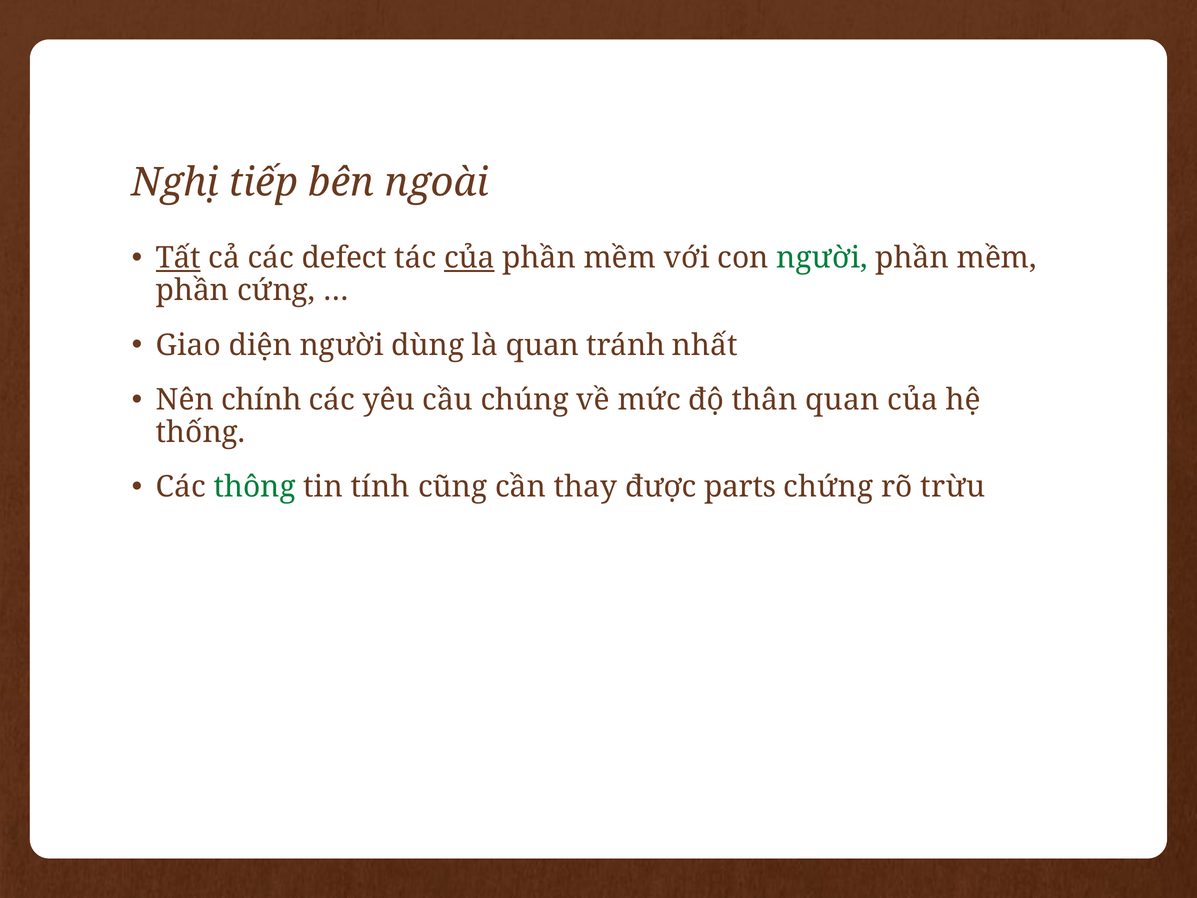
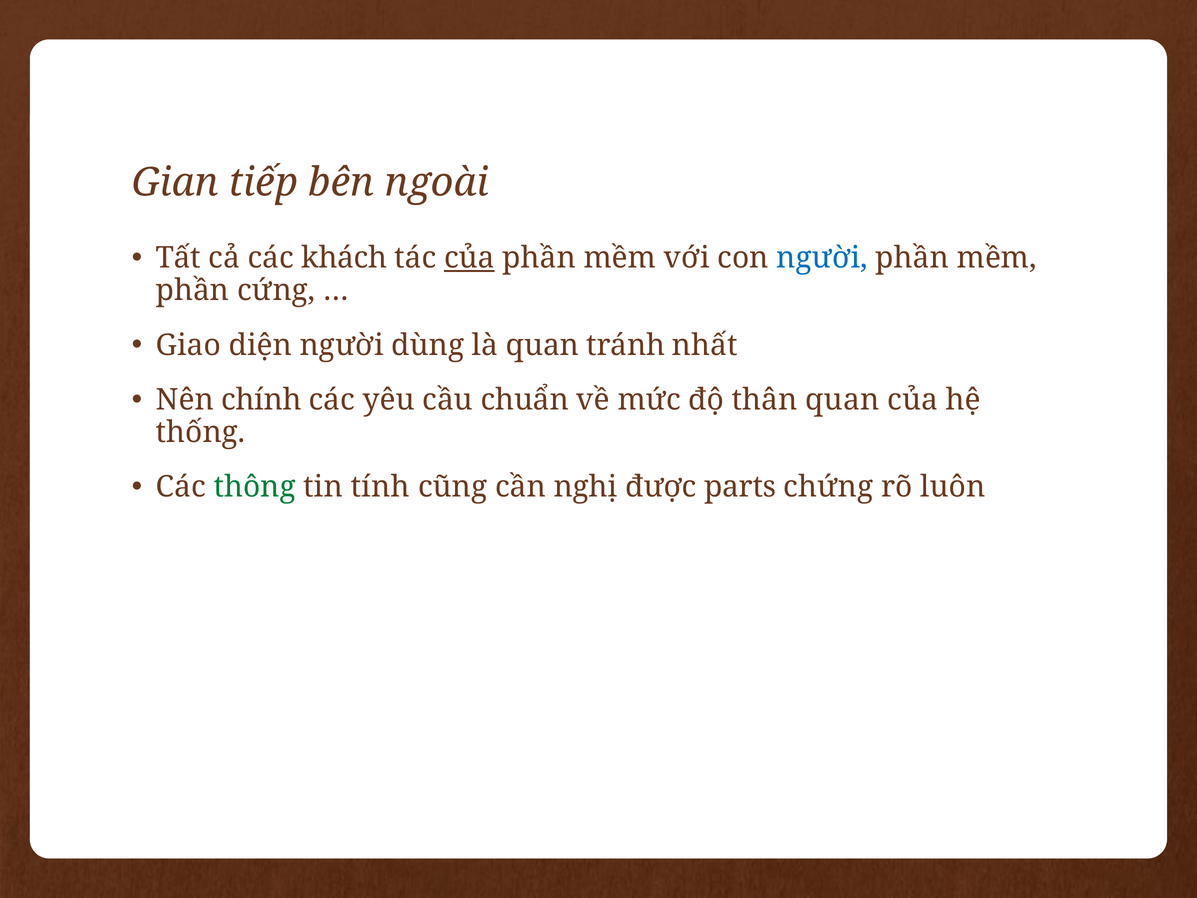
Nghị: Nghị -> Gian
Tất underline: present -> none
defect: defect -> khách
người at (822, 258) colour: green -> blue
chúng: chúng -> chuẩn
thay: thay -> nghị
trừu: trừu -> luôn
